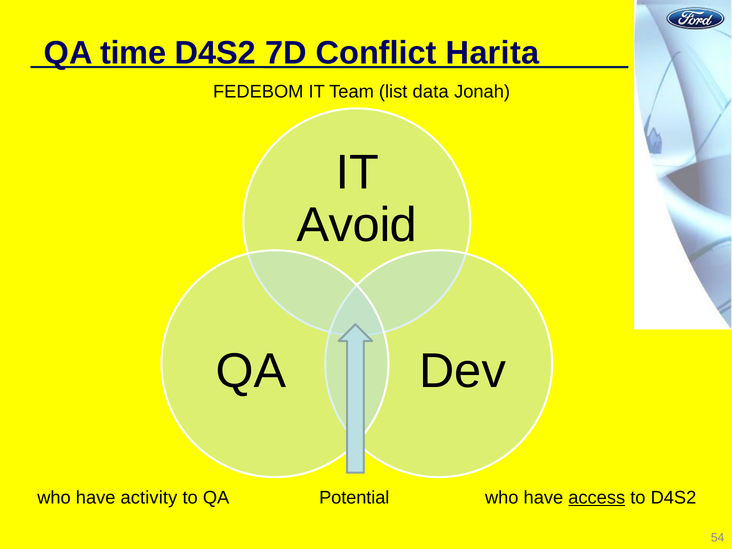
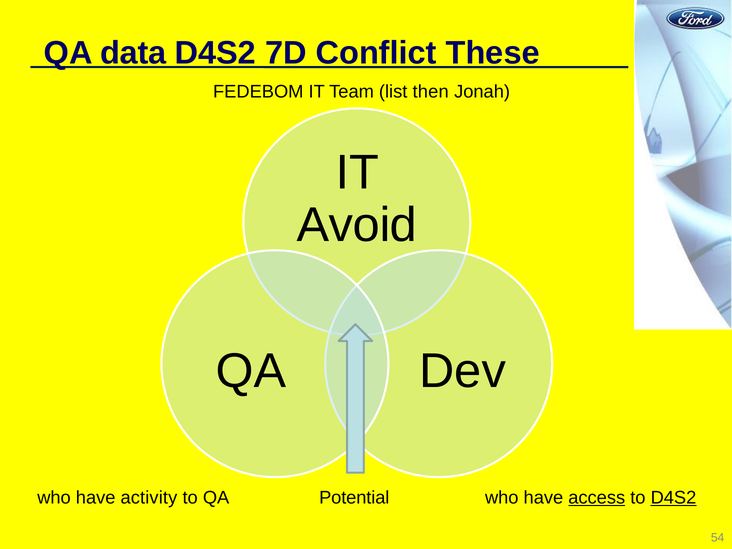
time: time -> data
Harita: Harita -> These
data: data -> then
D4S2 at (673, 498) underline: none -> present
